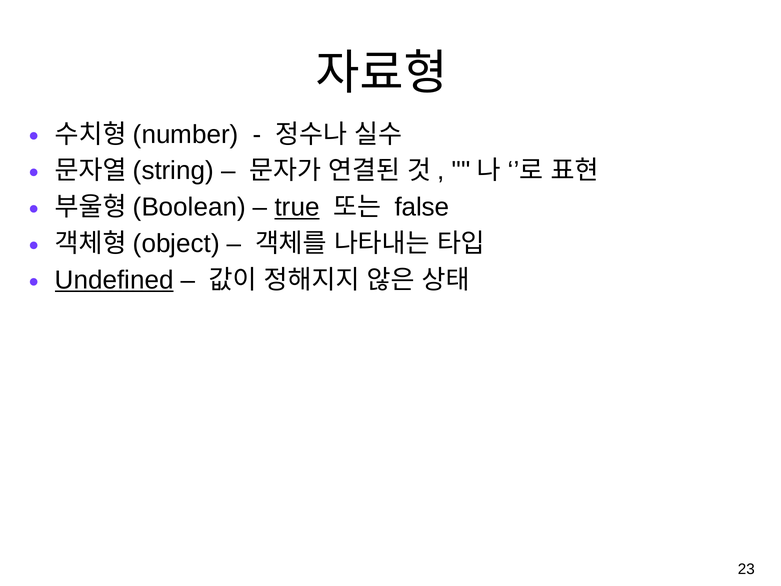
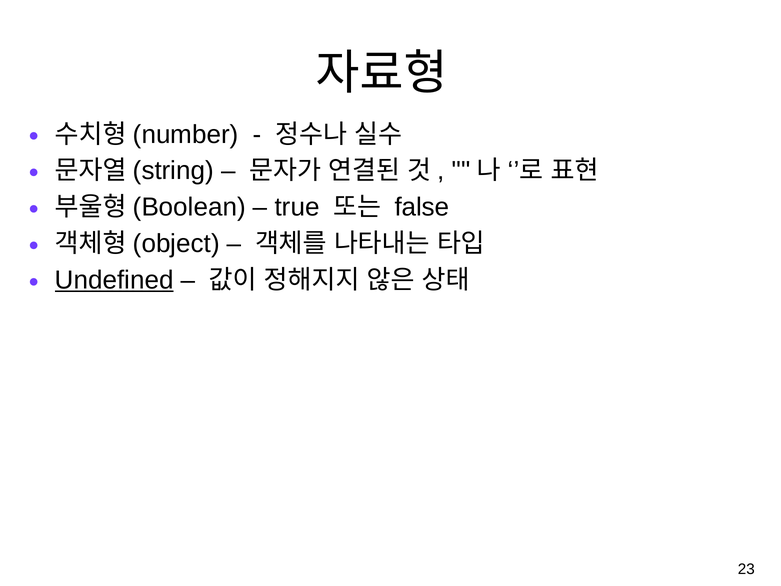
true underline: present -> none
